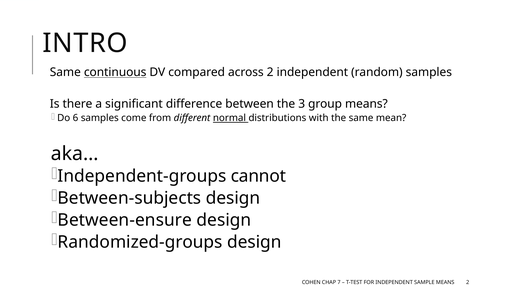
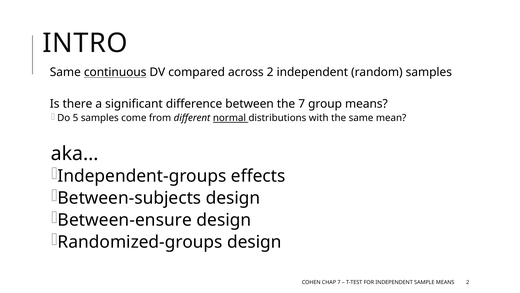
the 3: 3 -> 7
6: 6 -> 5
cannot: cannot -> effects
